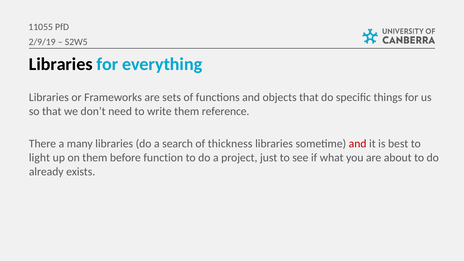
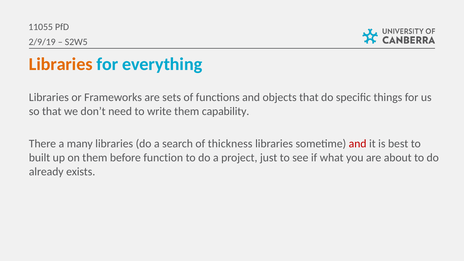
Libraries at (61, 64) colour: black -> orange
reference: reference -> capability
light: light -> built
